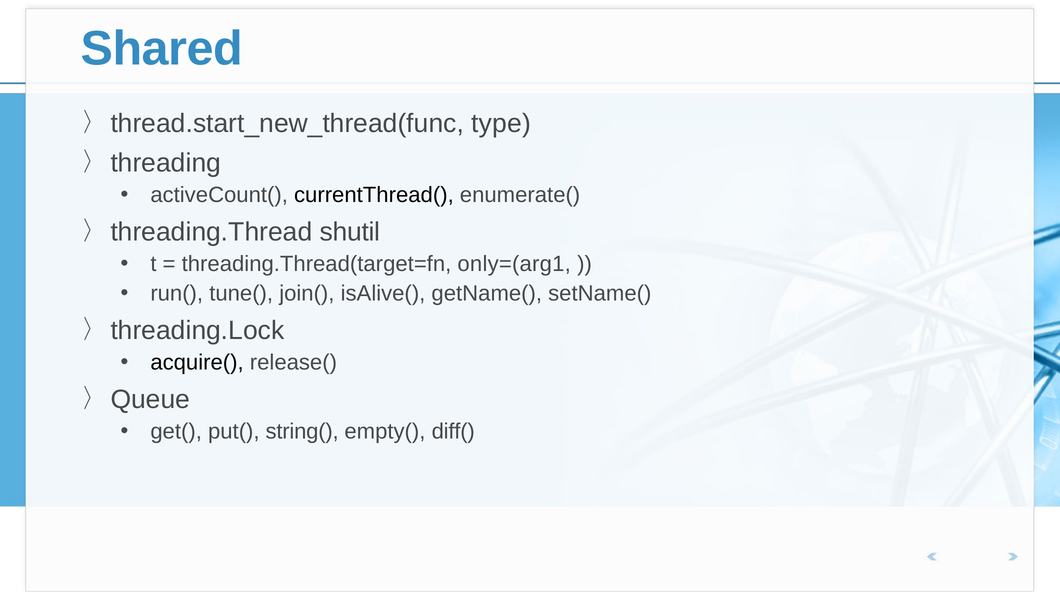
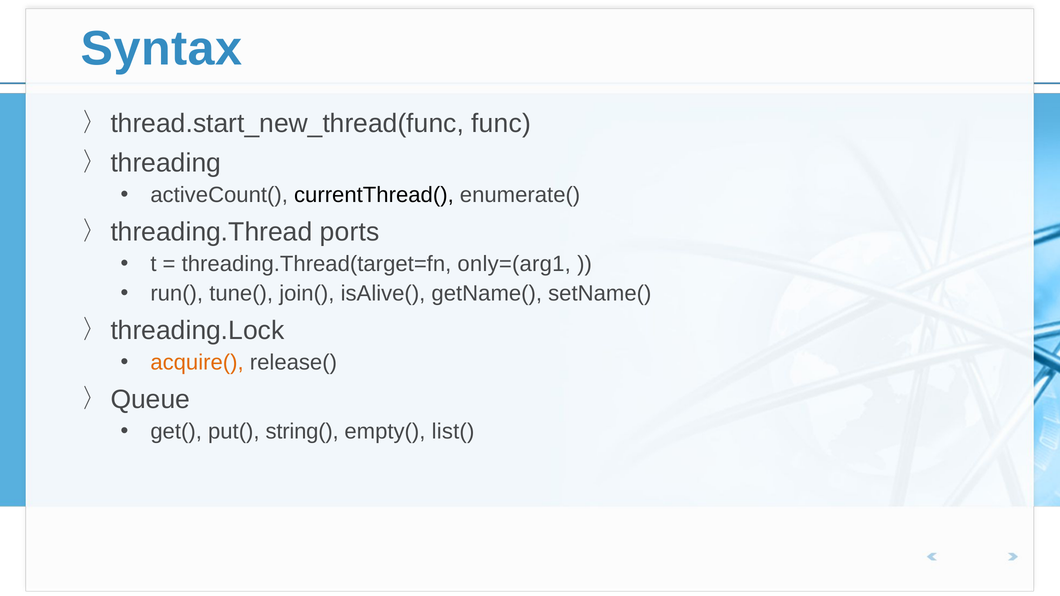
Shared: Shared -> Syntax
type: type -> func
shutil: shutil -> ports
acquire( colour: black -> orange
diff(: diff( -> list(
